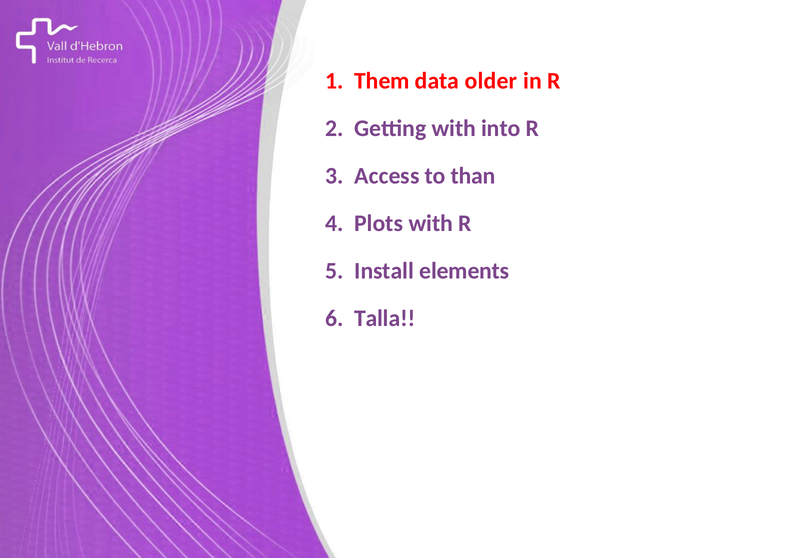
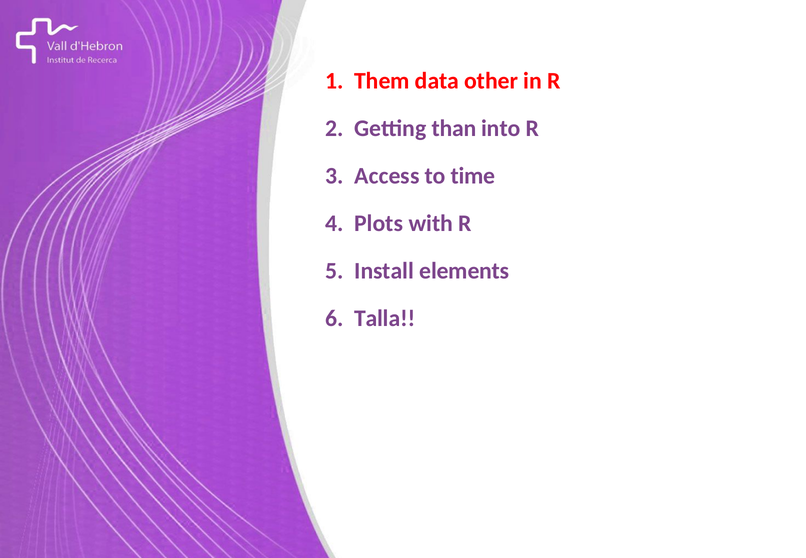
older: older -> other
Getting with: with -> than
than: than -> time
